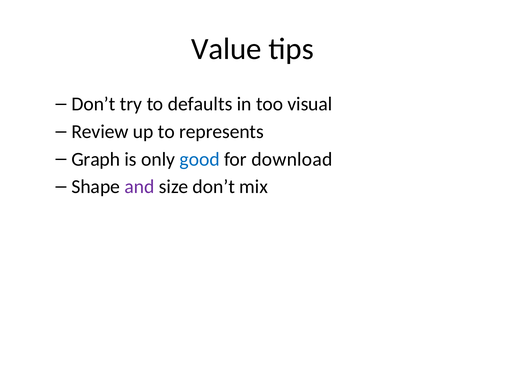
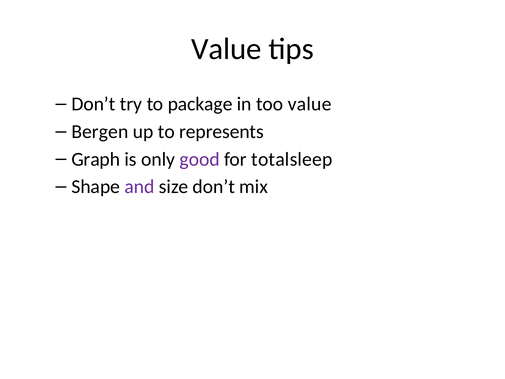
defaults: defaults -> package
too visual: visual -> value
Review: Review -> Bergen
good colour: blue -> purple
download: download -> totalsleep
